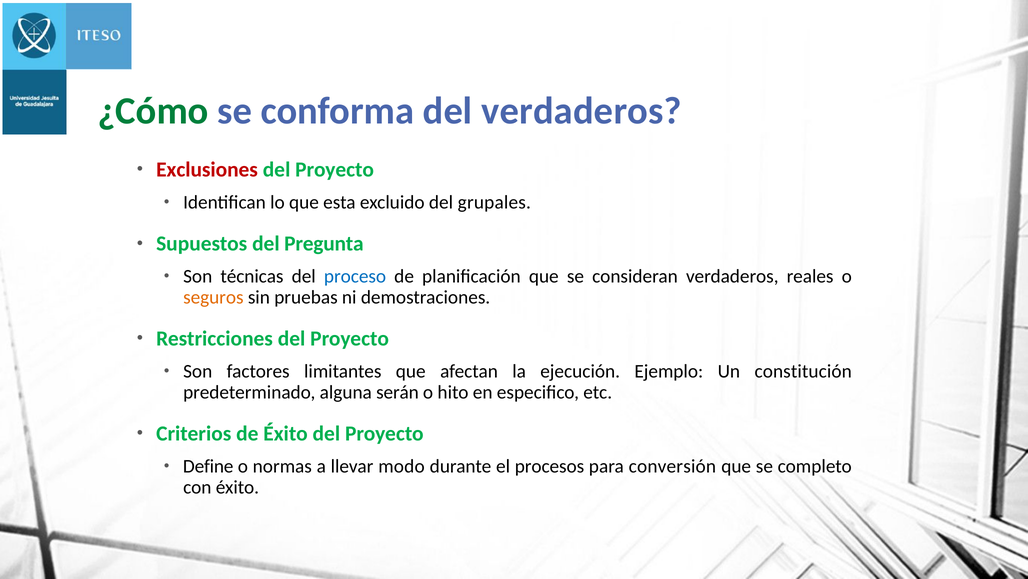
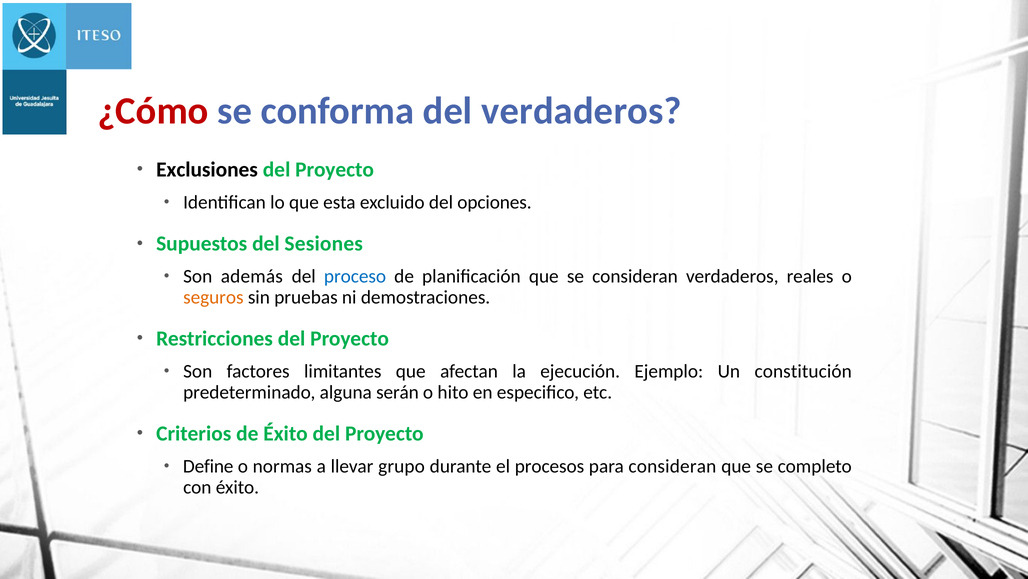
¿Cómo colour: green -> red
Exclusiones colour: red -> black
grupales: grupales -> opciones
Pregunta: Pregunta -> Sesiones
técnicas: técnicas -> además
modo: modo -> grupo
para conversión: conversión -> consideran
